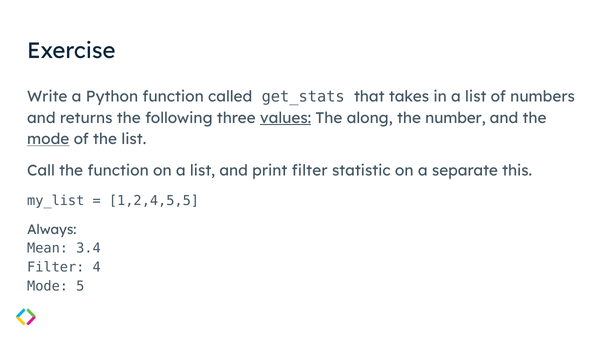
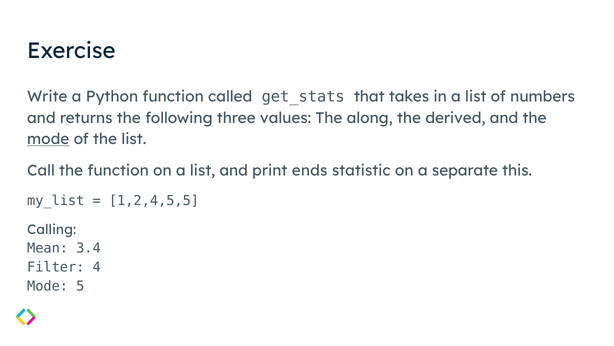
values underline: present -> none
number: number -> derived
print filter: filter -> ends
Always: Always -> Calling
